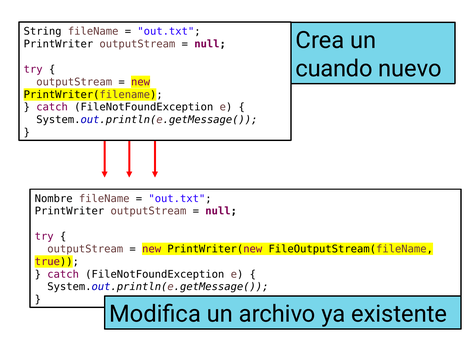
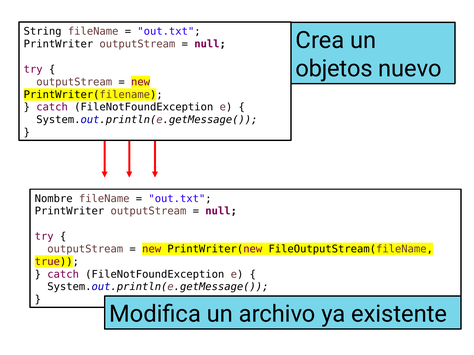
cuando: cuando -> objetos
